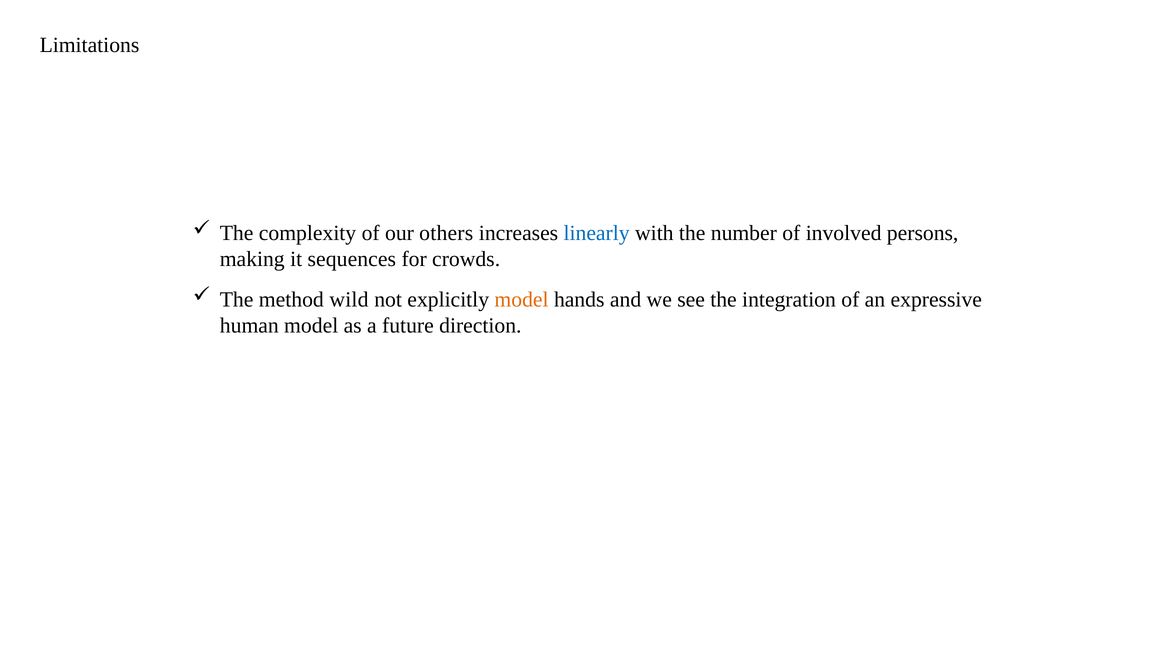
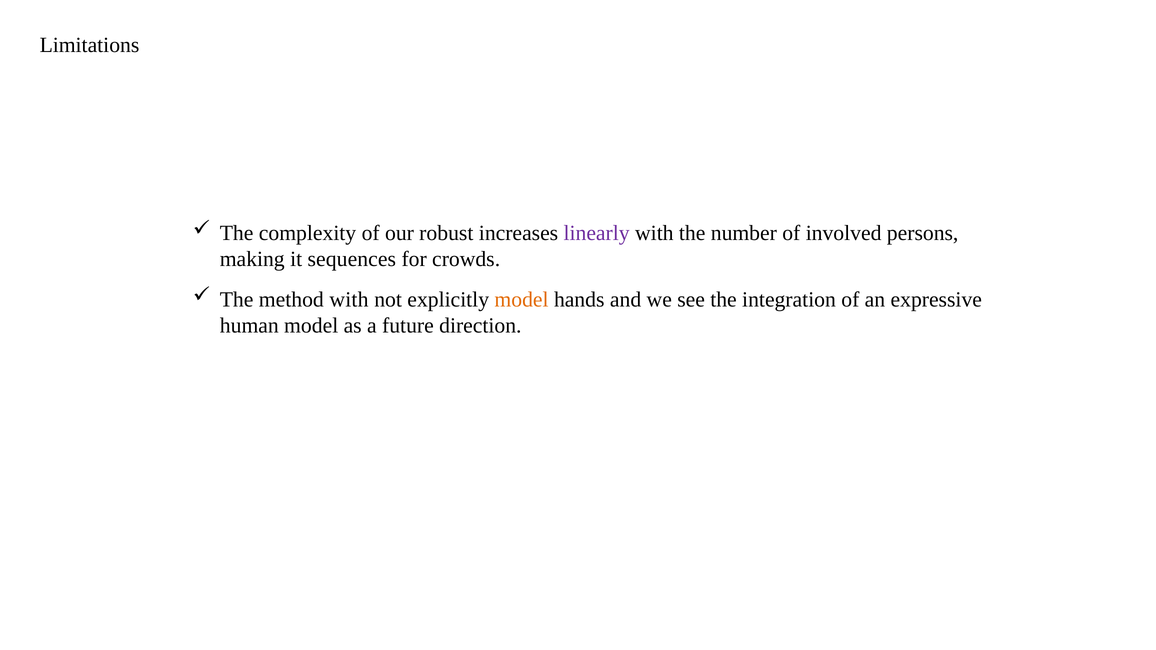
others: others -> robust
linearly colour: blue -> purple
method wild: wild -> with
